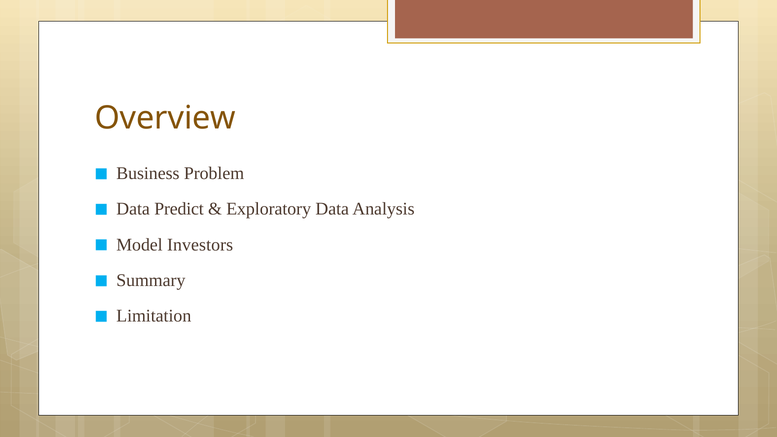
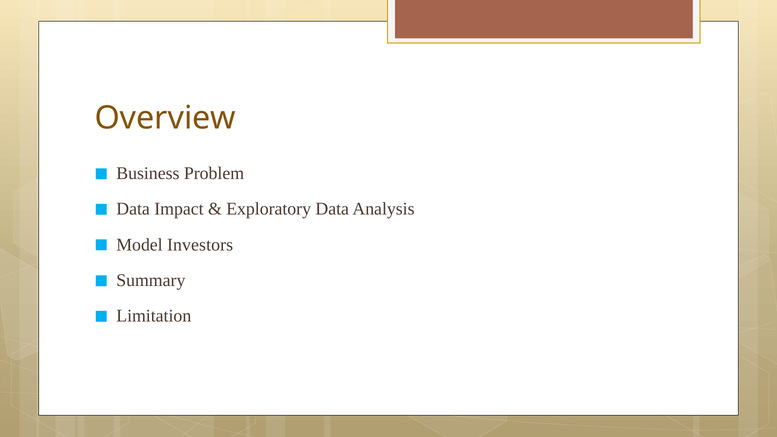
Predict: Predict -> Impact
